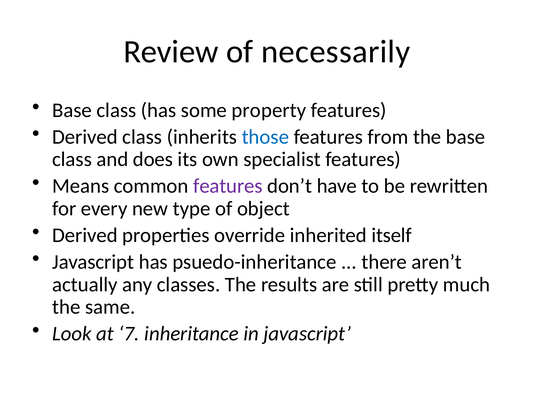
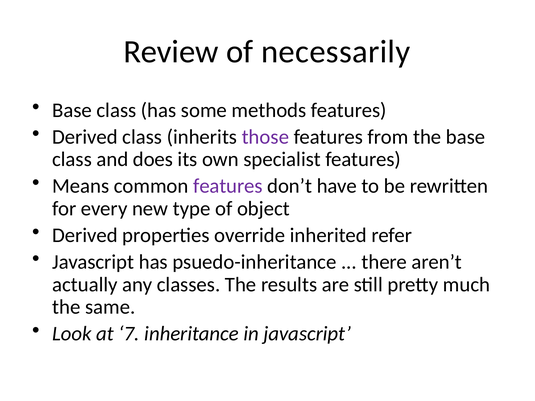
property: property -> methods
those colour: blue -> purple
itself: itself -> refer
